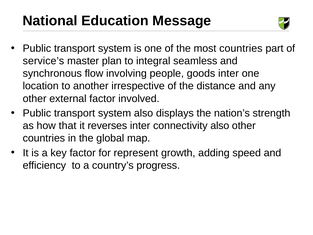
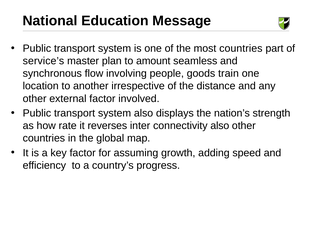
integral: integral -> amount
goods inter: inter -> train
that: that -> rate
represent: represent -> assuming
